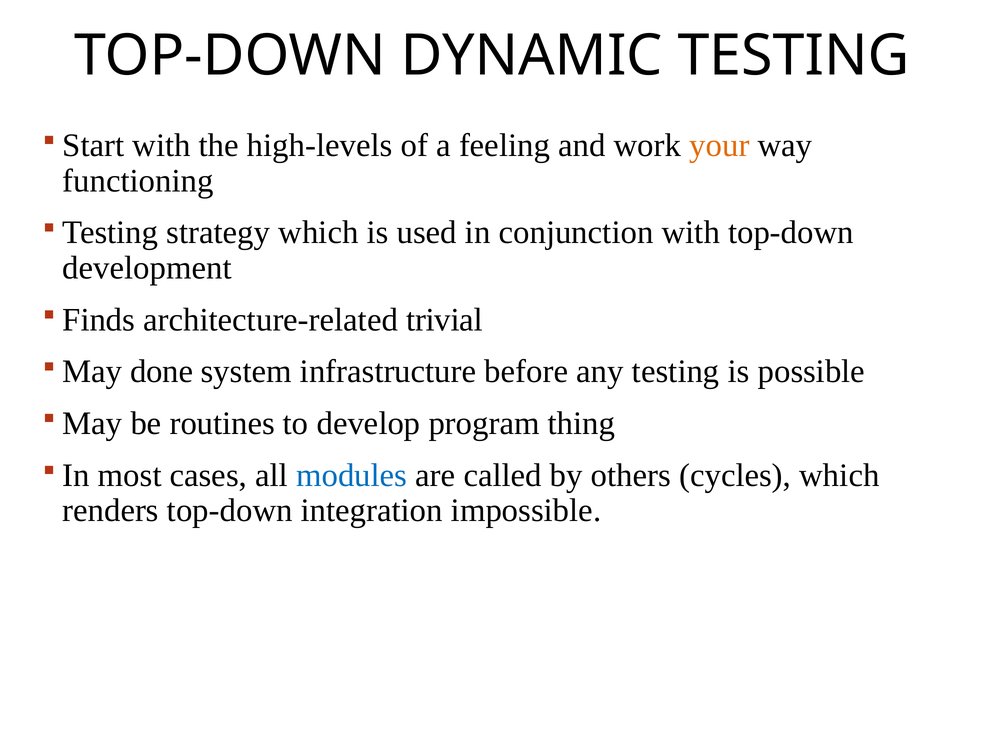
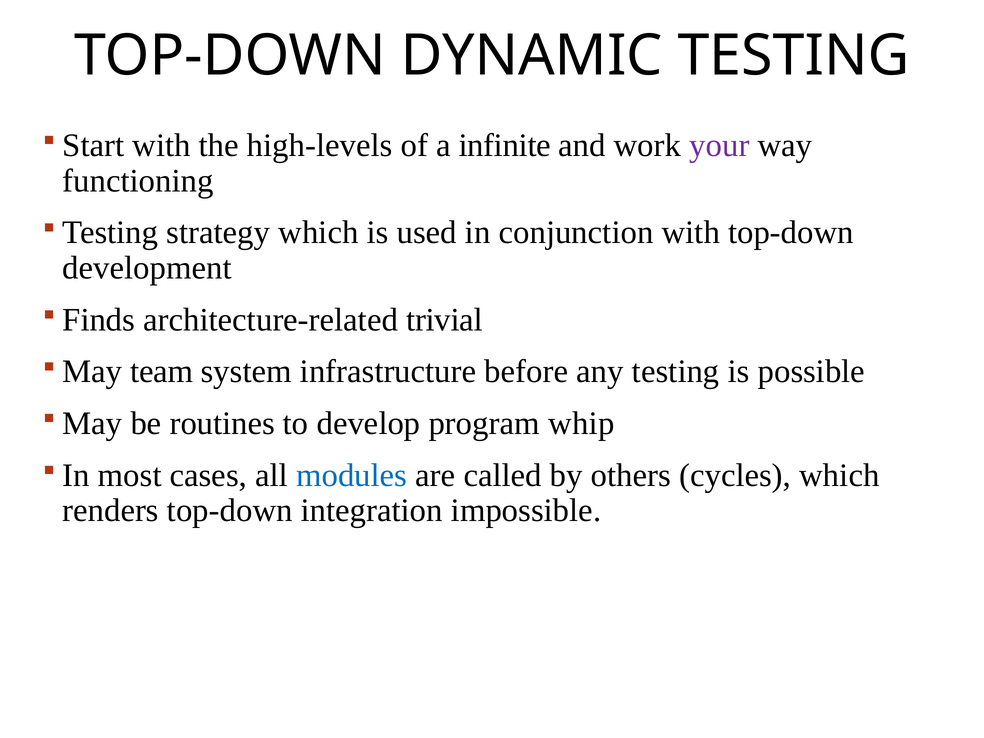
feeling: feeling -> infinite
your colour: orange -> purple
done: done -> team
thing: thing -> whip
